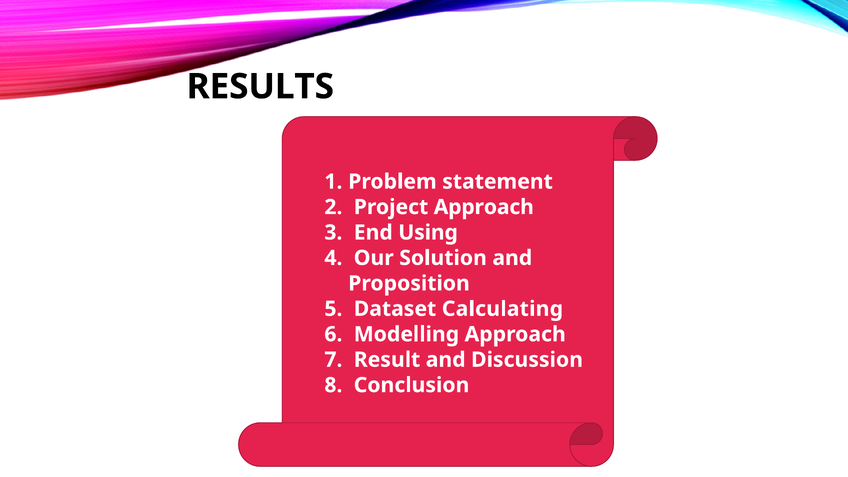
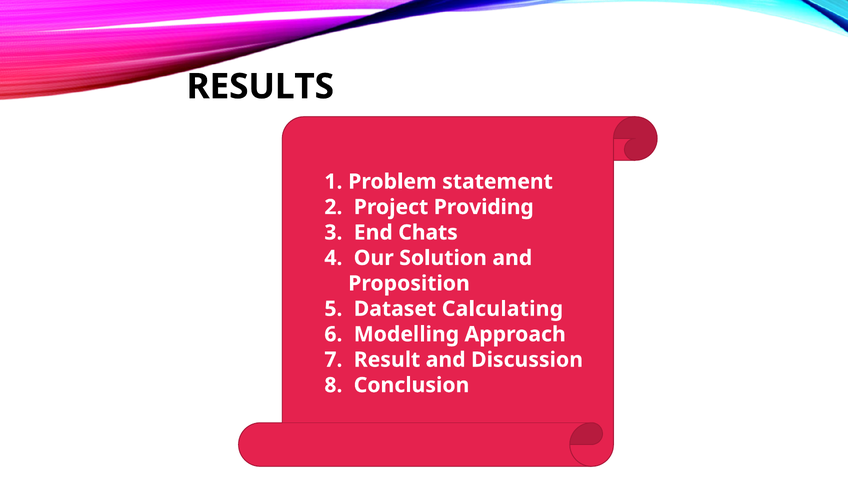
Project Approach: Approach -> Providing
Using: Using -> Chats
